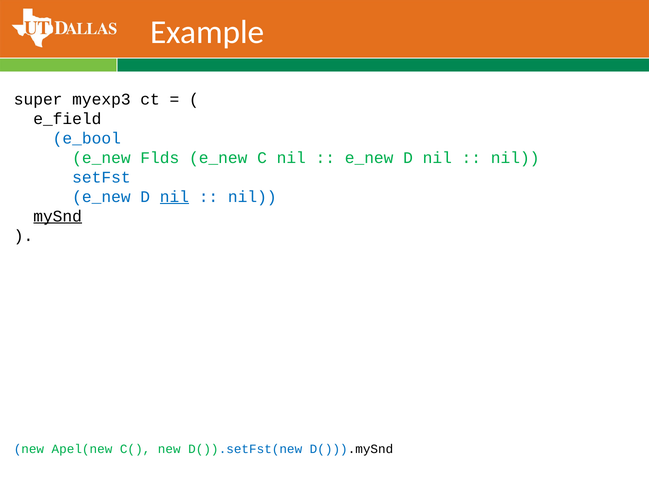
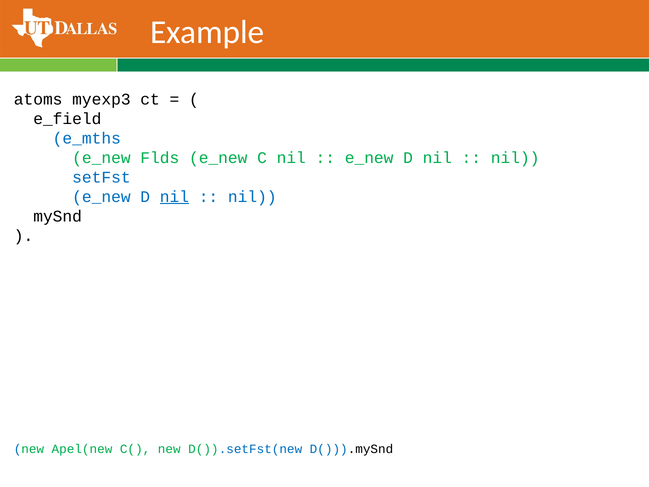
super: super -> atoms
e_bool: e_bool -> e_mths
mySnd underline: present -> none
